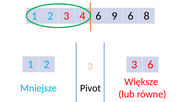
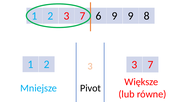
4 at (82, 16): 4 -> 7
9 6: 6 -> 9
6 at (150, 64): 6 -> 7
